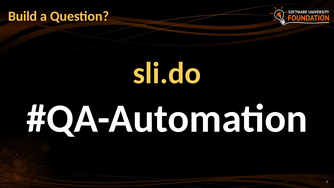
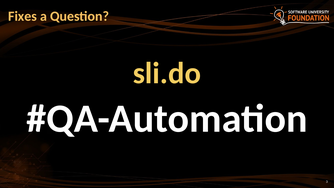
Build: Build -> Fixes
